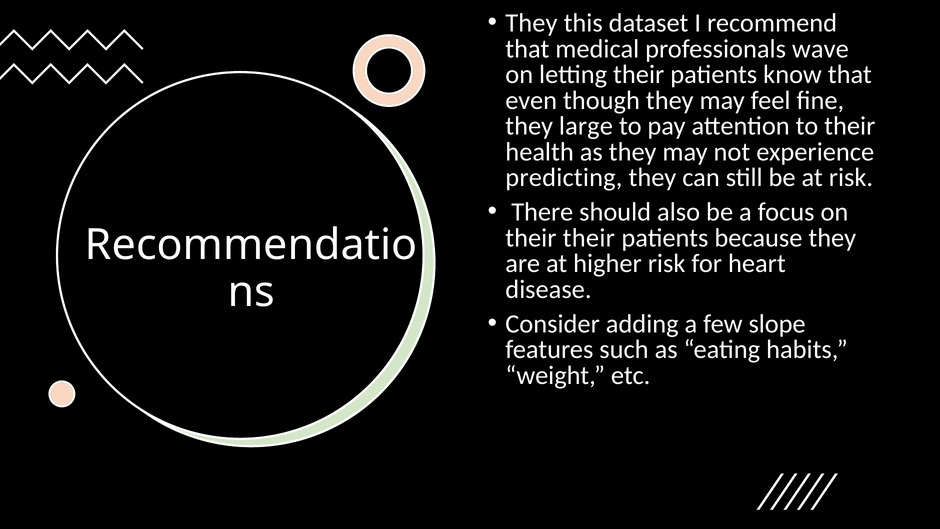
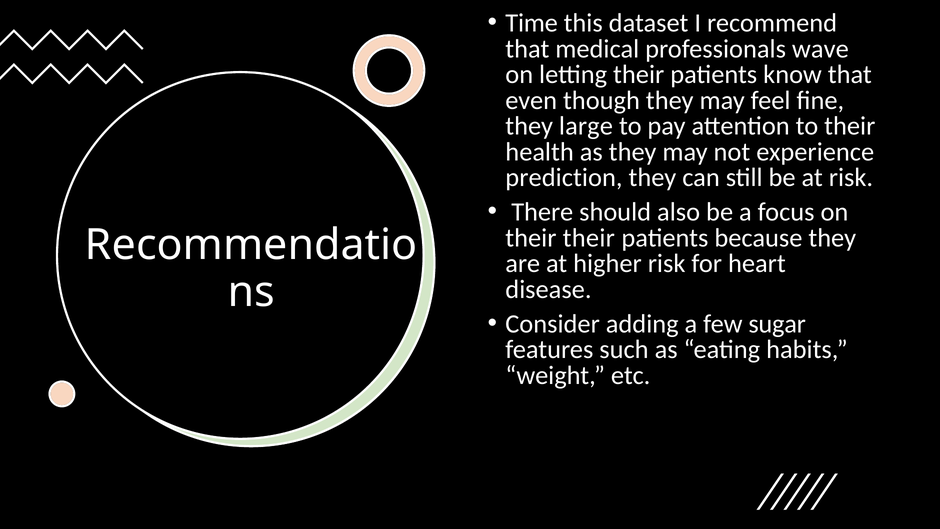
They at (531, 23): They -> Time
predicting: predicting -> prediction
slope: slope -> sugar
